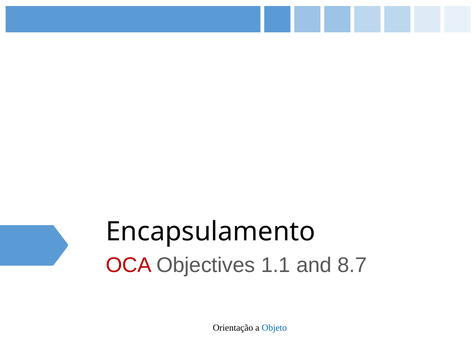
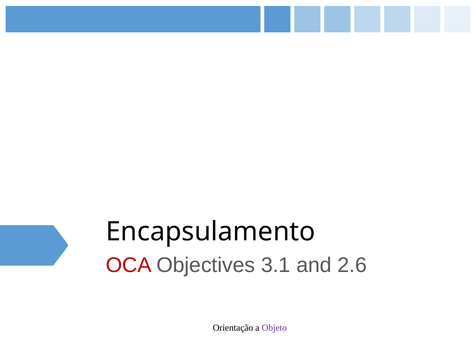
1.1: 1.1 -> 3.1
8.7: 8.7 -> 2.6
Objeto colour: blue -> purple
